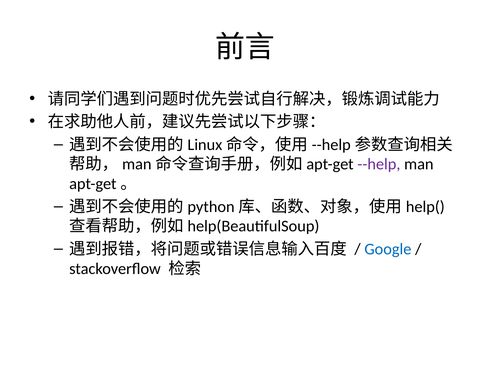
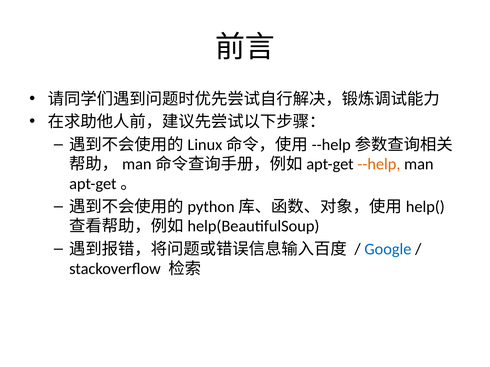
--help colour: purple -> orange
